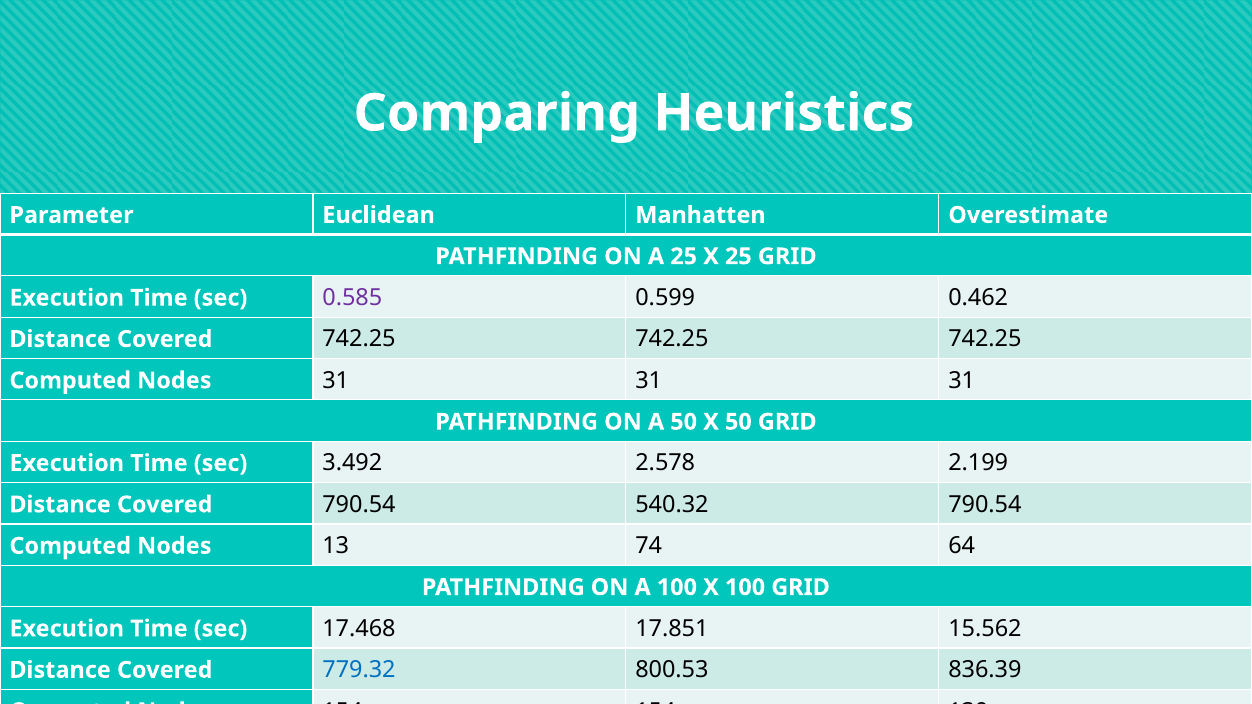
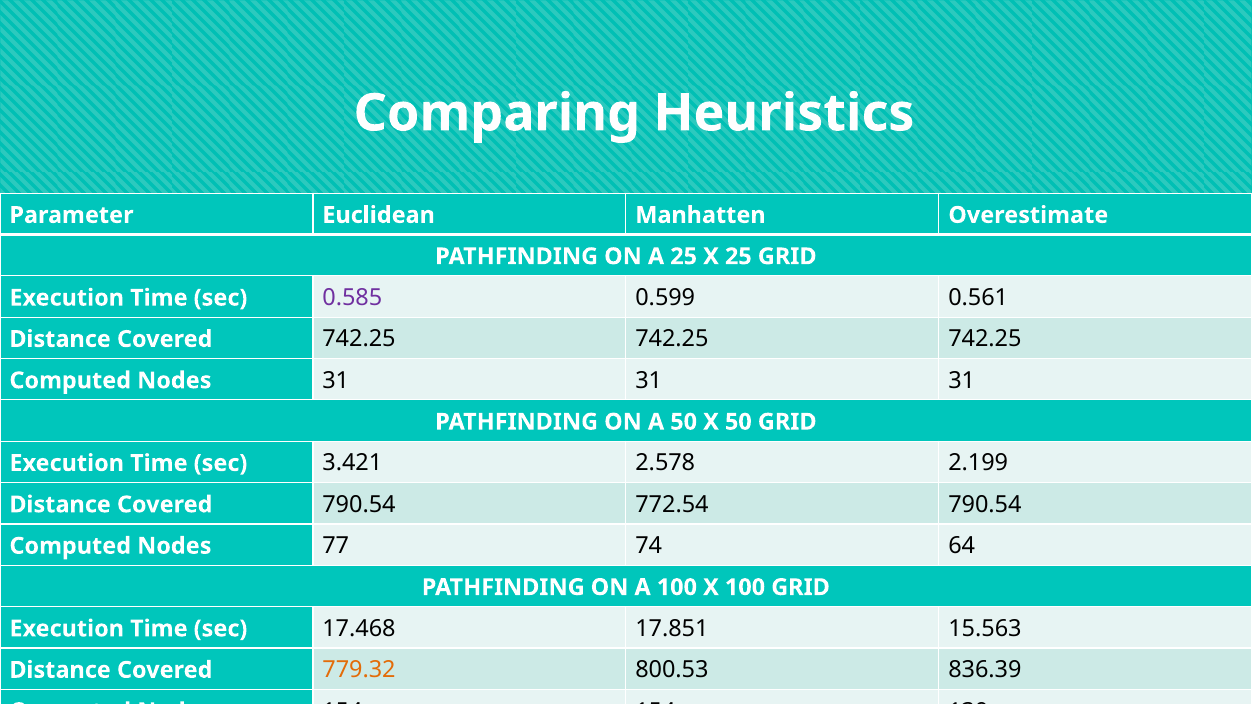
0.462: 0.462 -> 0.561
3.492: 3.492 -> 3.421
540.32: 540.32 -> 772.54
13: 13 -> 77
15.562: 15.562 -> 15.563
779.32 colour: blue -> orange
